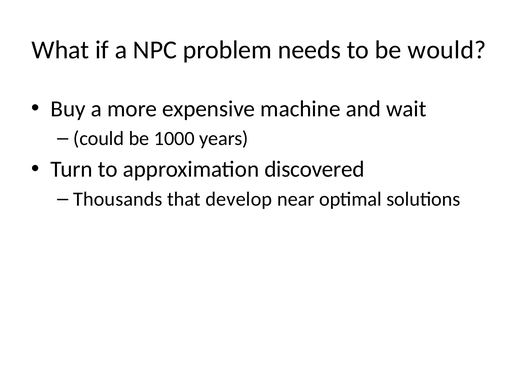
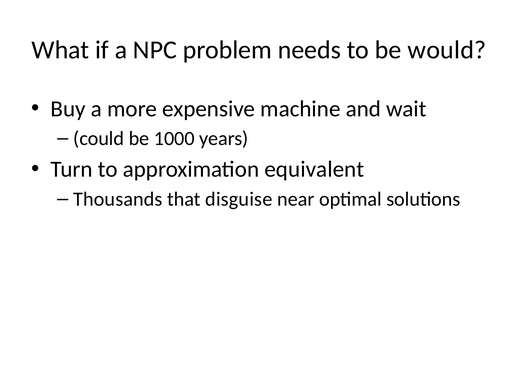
discovered: discovered -> equivalent
develop: develop -> disguise
